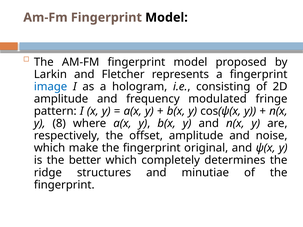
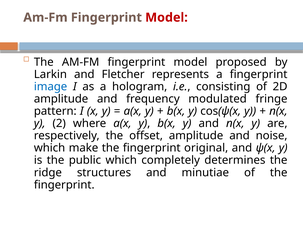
Model at (166, 18) colour: black -> red
8: 8 -> 2
better: better -> public
